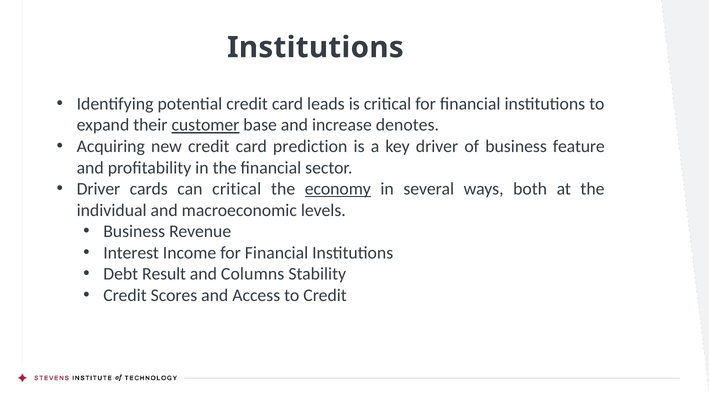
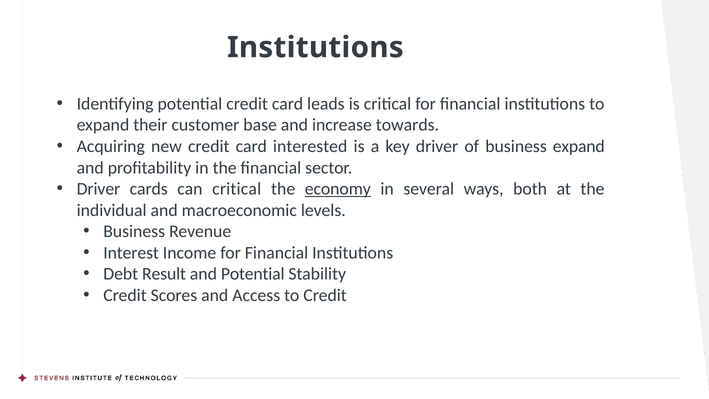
customer underline: present -> none
denotes: denotes -> towards
prediction: prediction -> interested
business feature: feature -> expand
and Columns: Columns -> Potential
